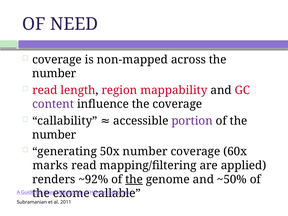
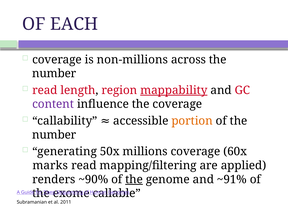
NEED: NEED -> EACH
non-mapped: non-mapped -> non-millions
mappability underline: none -> present
portion colour: purple -> orange
50x number: number -> millions
~92%: ~92% -> ~90%
~50%: ~50% -> ~91%
